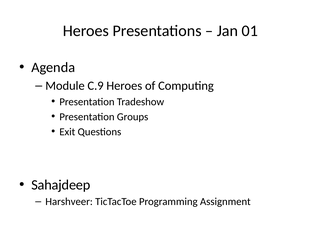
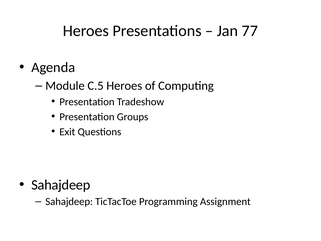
01: 01 -> 77
C.9: C.9 -> C.5
Harshveer at (69, 202): Harshveer -> Sahajdeep
